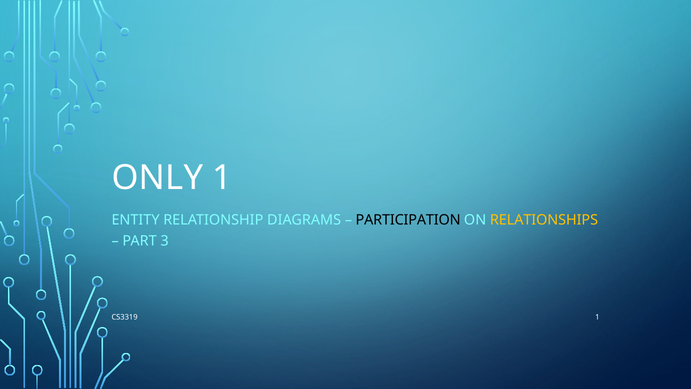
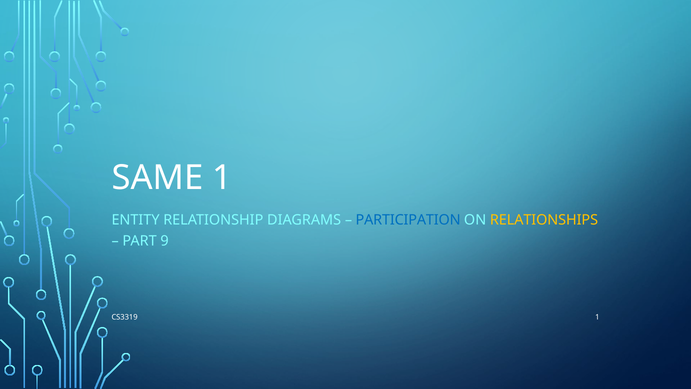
ONLY: ONLY -> SAME
PARTICIPATION colour: black -> blue
3: 3 -> 9
